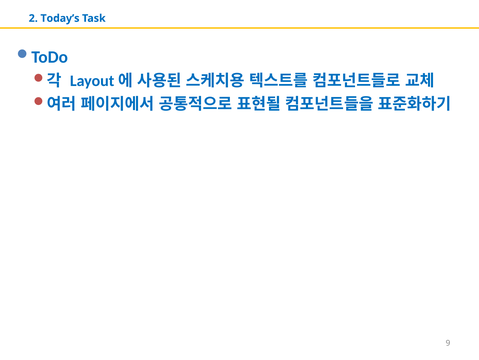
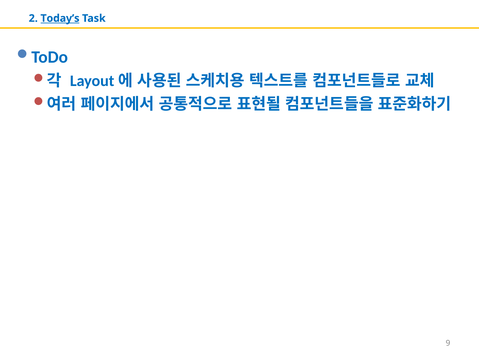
Today’s underline: none -> present
